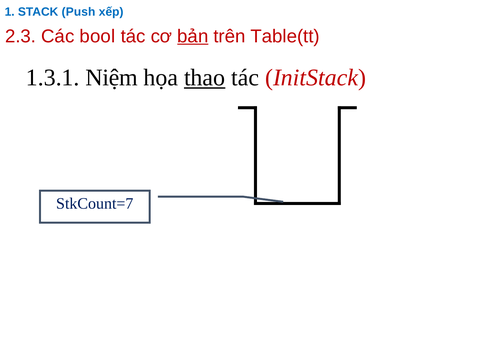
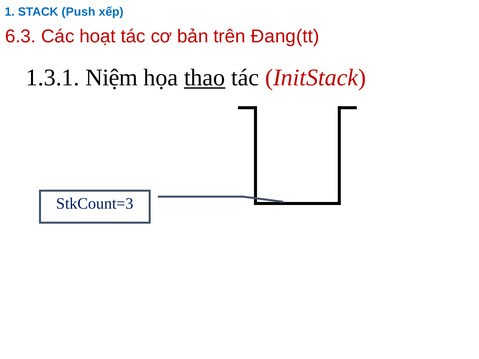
2.3: 2.3 -> 6.3
bool: bool -> hoạt
bản underline: present -> none
Table(tt: Table(tt -> Đang(tt
StkCount=7: StkCount=7 -> StkCount=3
